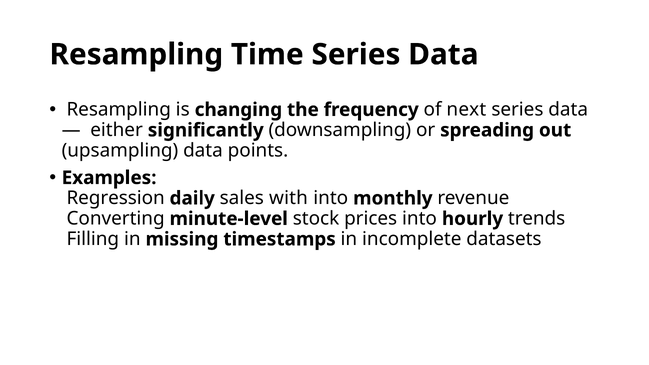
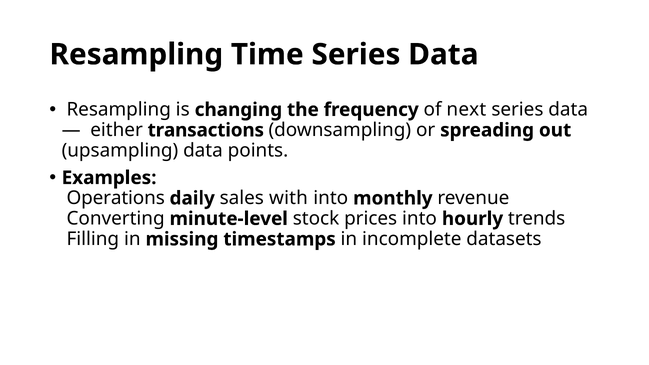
significantly: significantly -> transactions
Regression: Regression -> Operations
